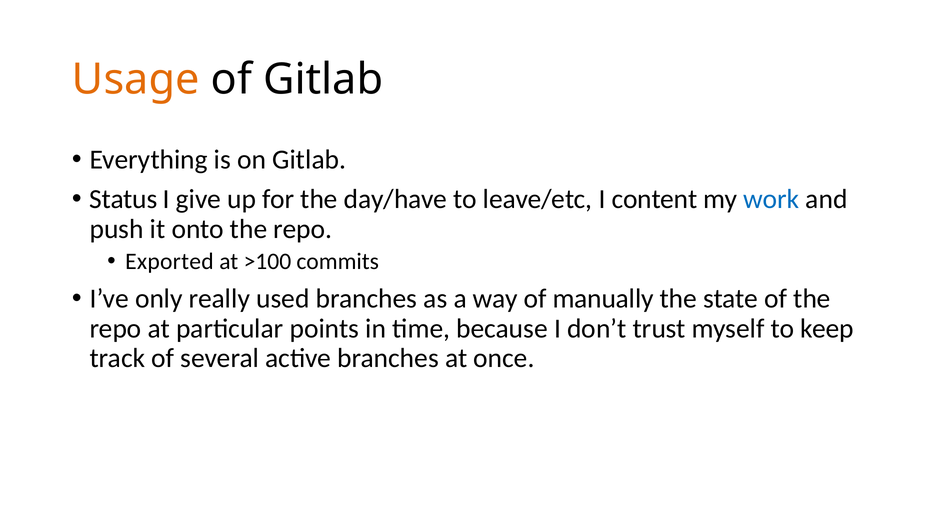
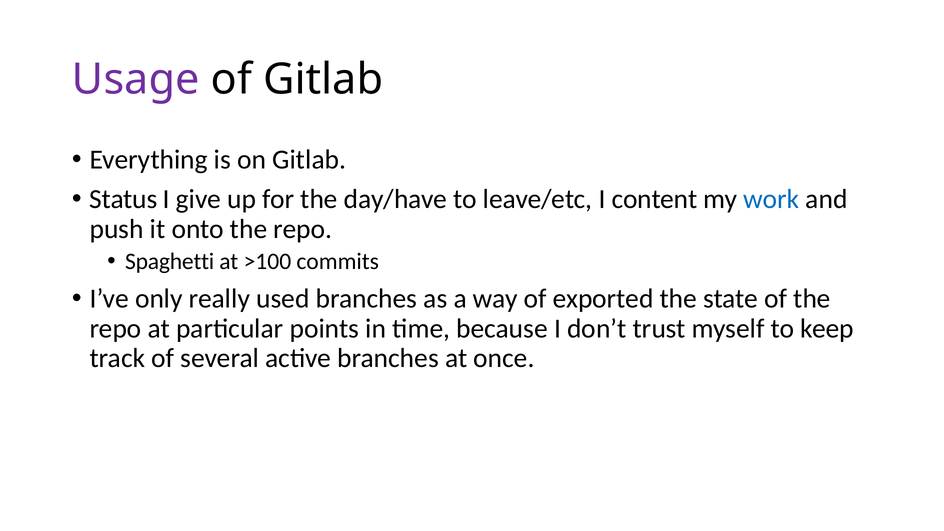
Usage colour: orange -> purple
Exported: Exported -> Spaghetti
manually: manually -> exported
